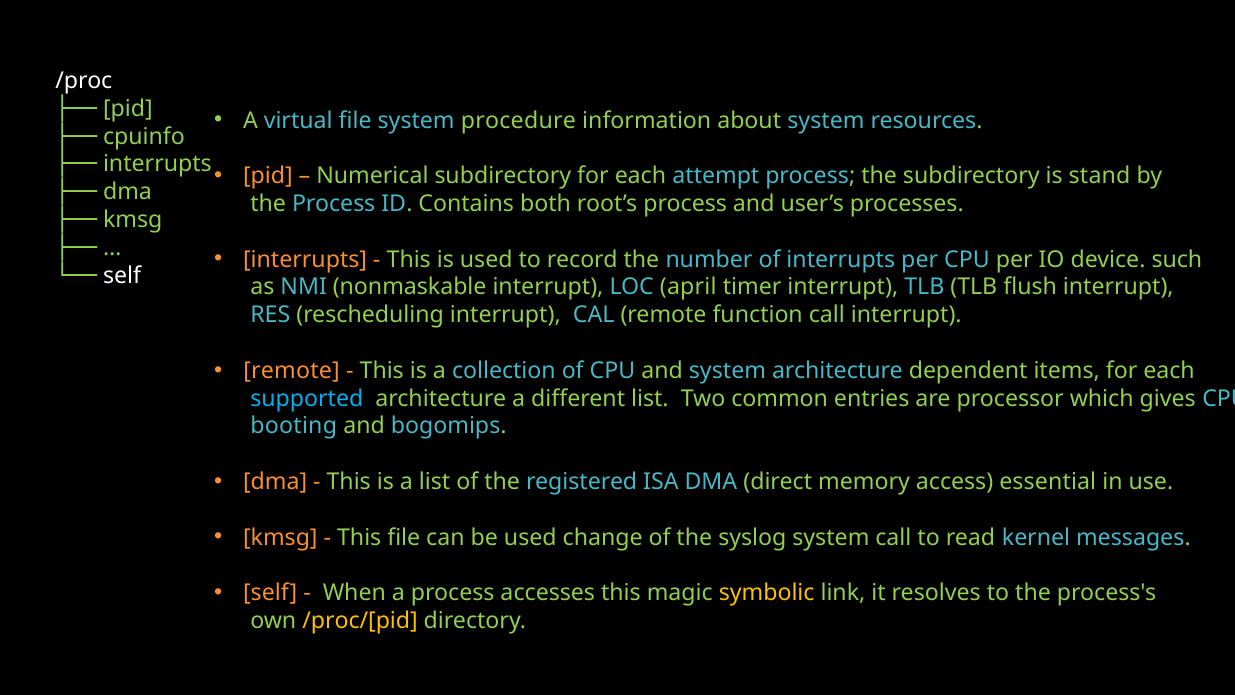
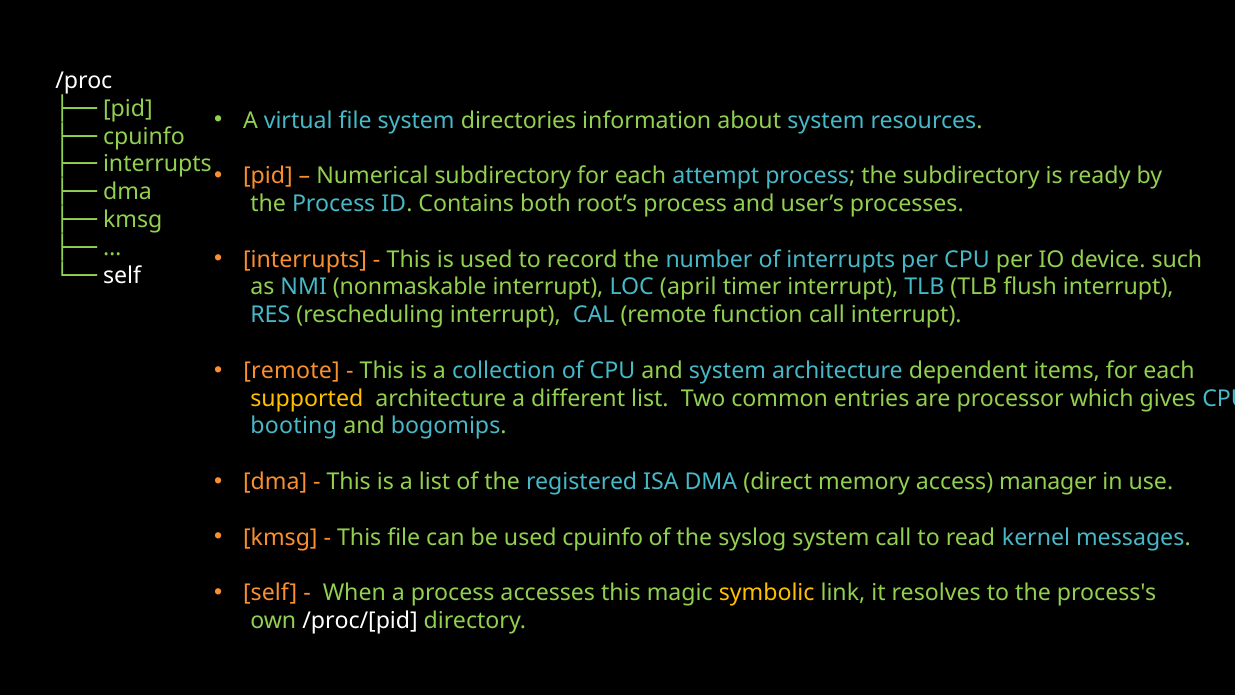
procedure: procedure -> directories
stand: stand -> ready
supported colour: light blue -> yellow
essential: essential -> manager
used change: change -> cpuinfo
/proc/[pid colour: yellow -> white
